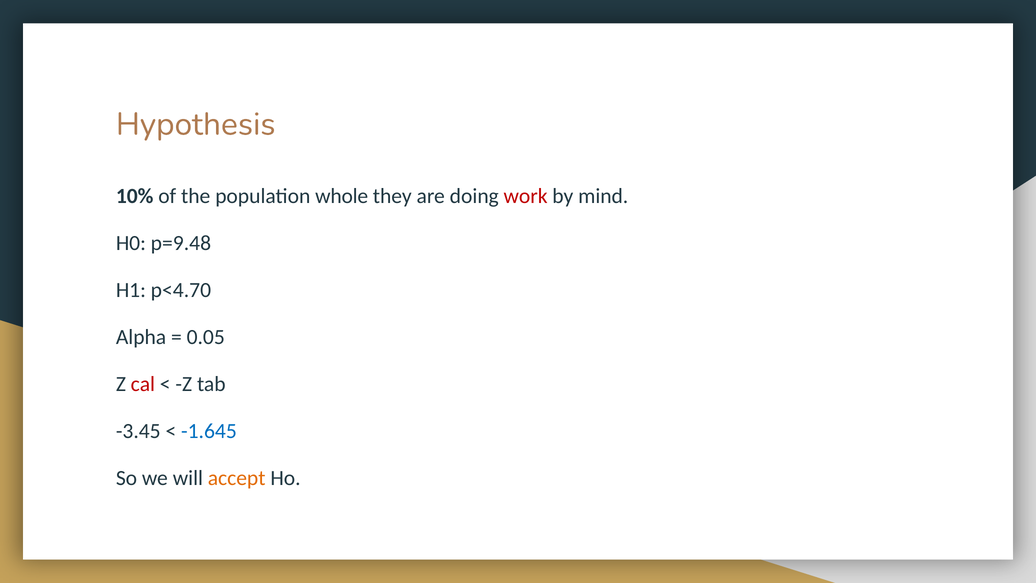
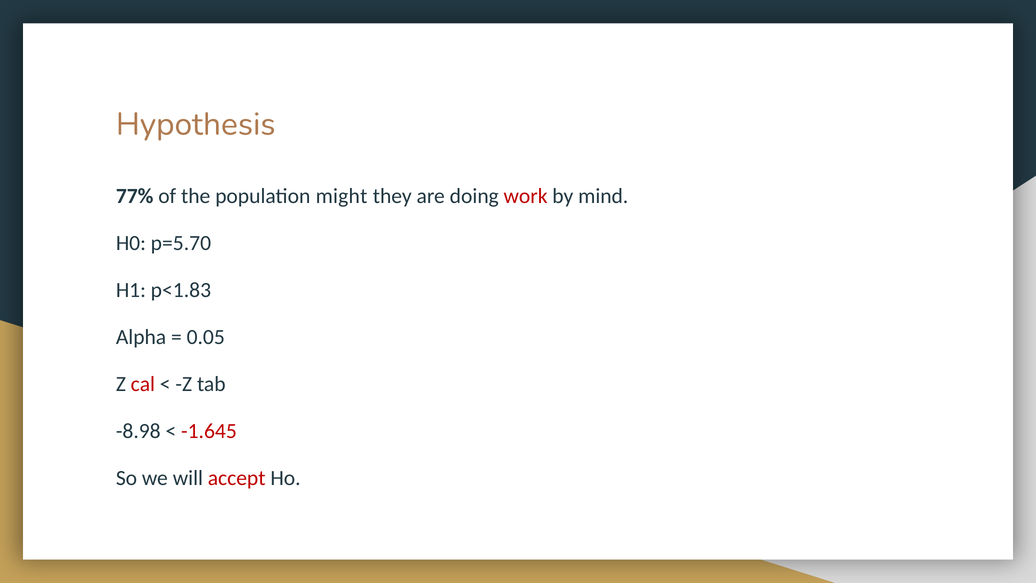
10%: 10% -> 77%
whole: whole -> might
p=9.48: p=9.48 -> p=5.70
p<4.70: p<4.70 -> p<1.83
-3.45: -3.45 -> -8.98
-1.645 colour: blue -> red
accept colour: orange -> red
